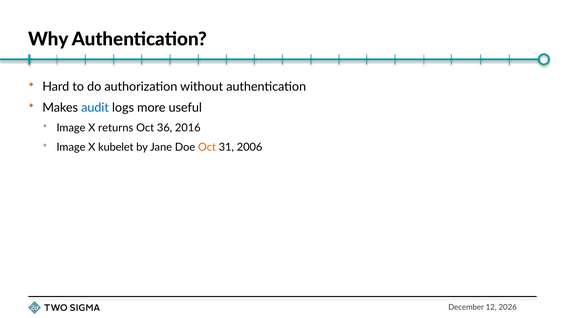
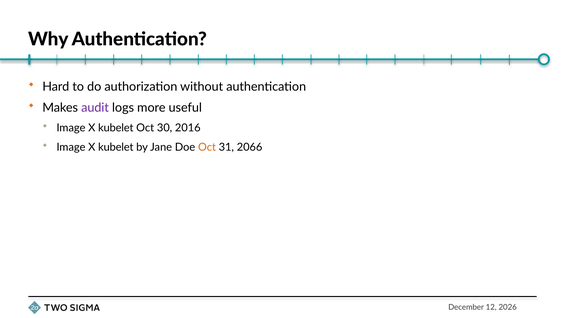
audit colour: blue -> purple
returns at (116, 128): returns -> kubelet
36: 36 -> 30
2006: 2006 -> 2066
